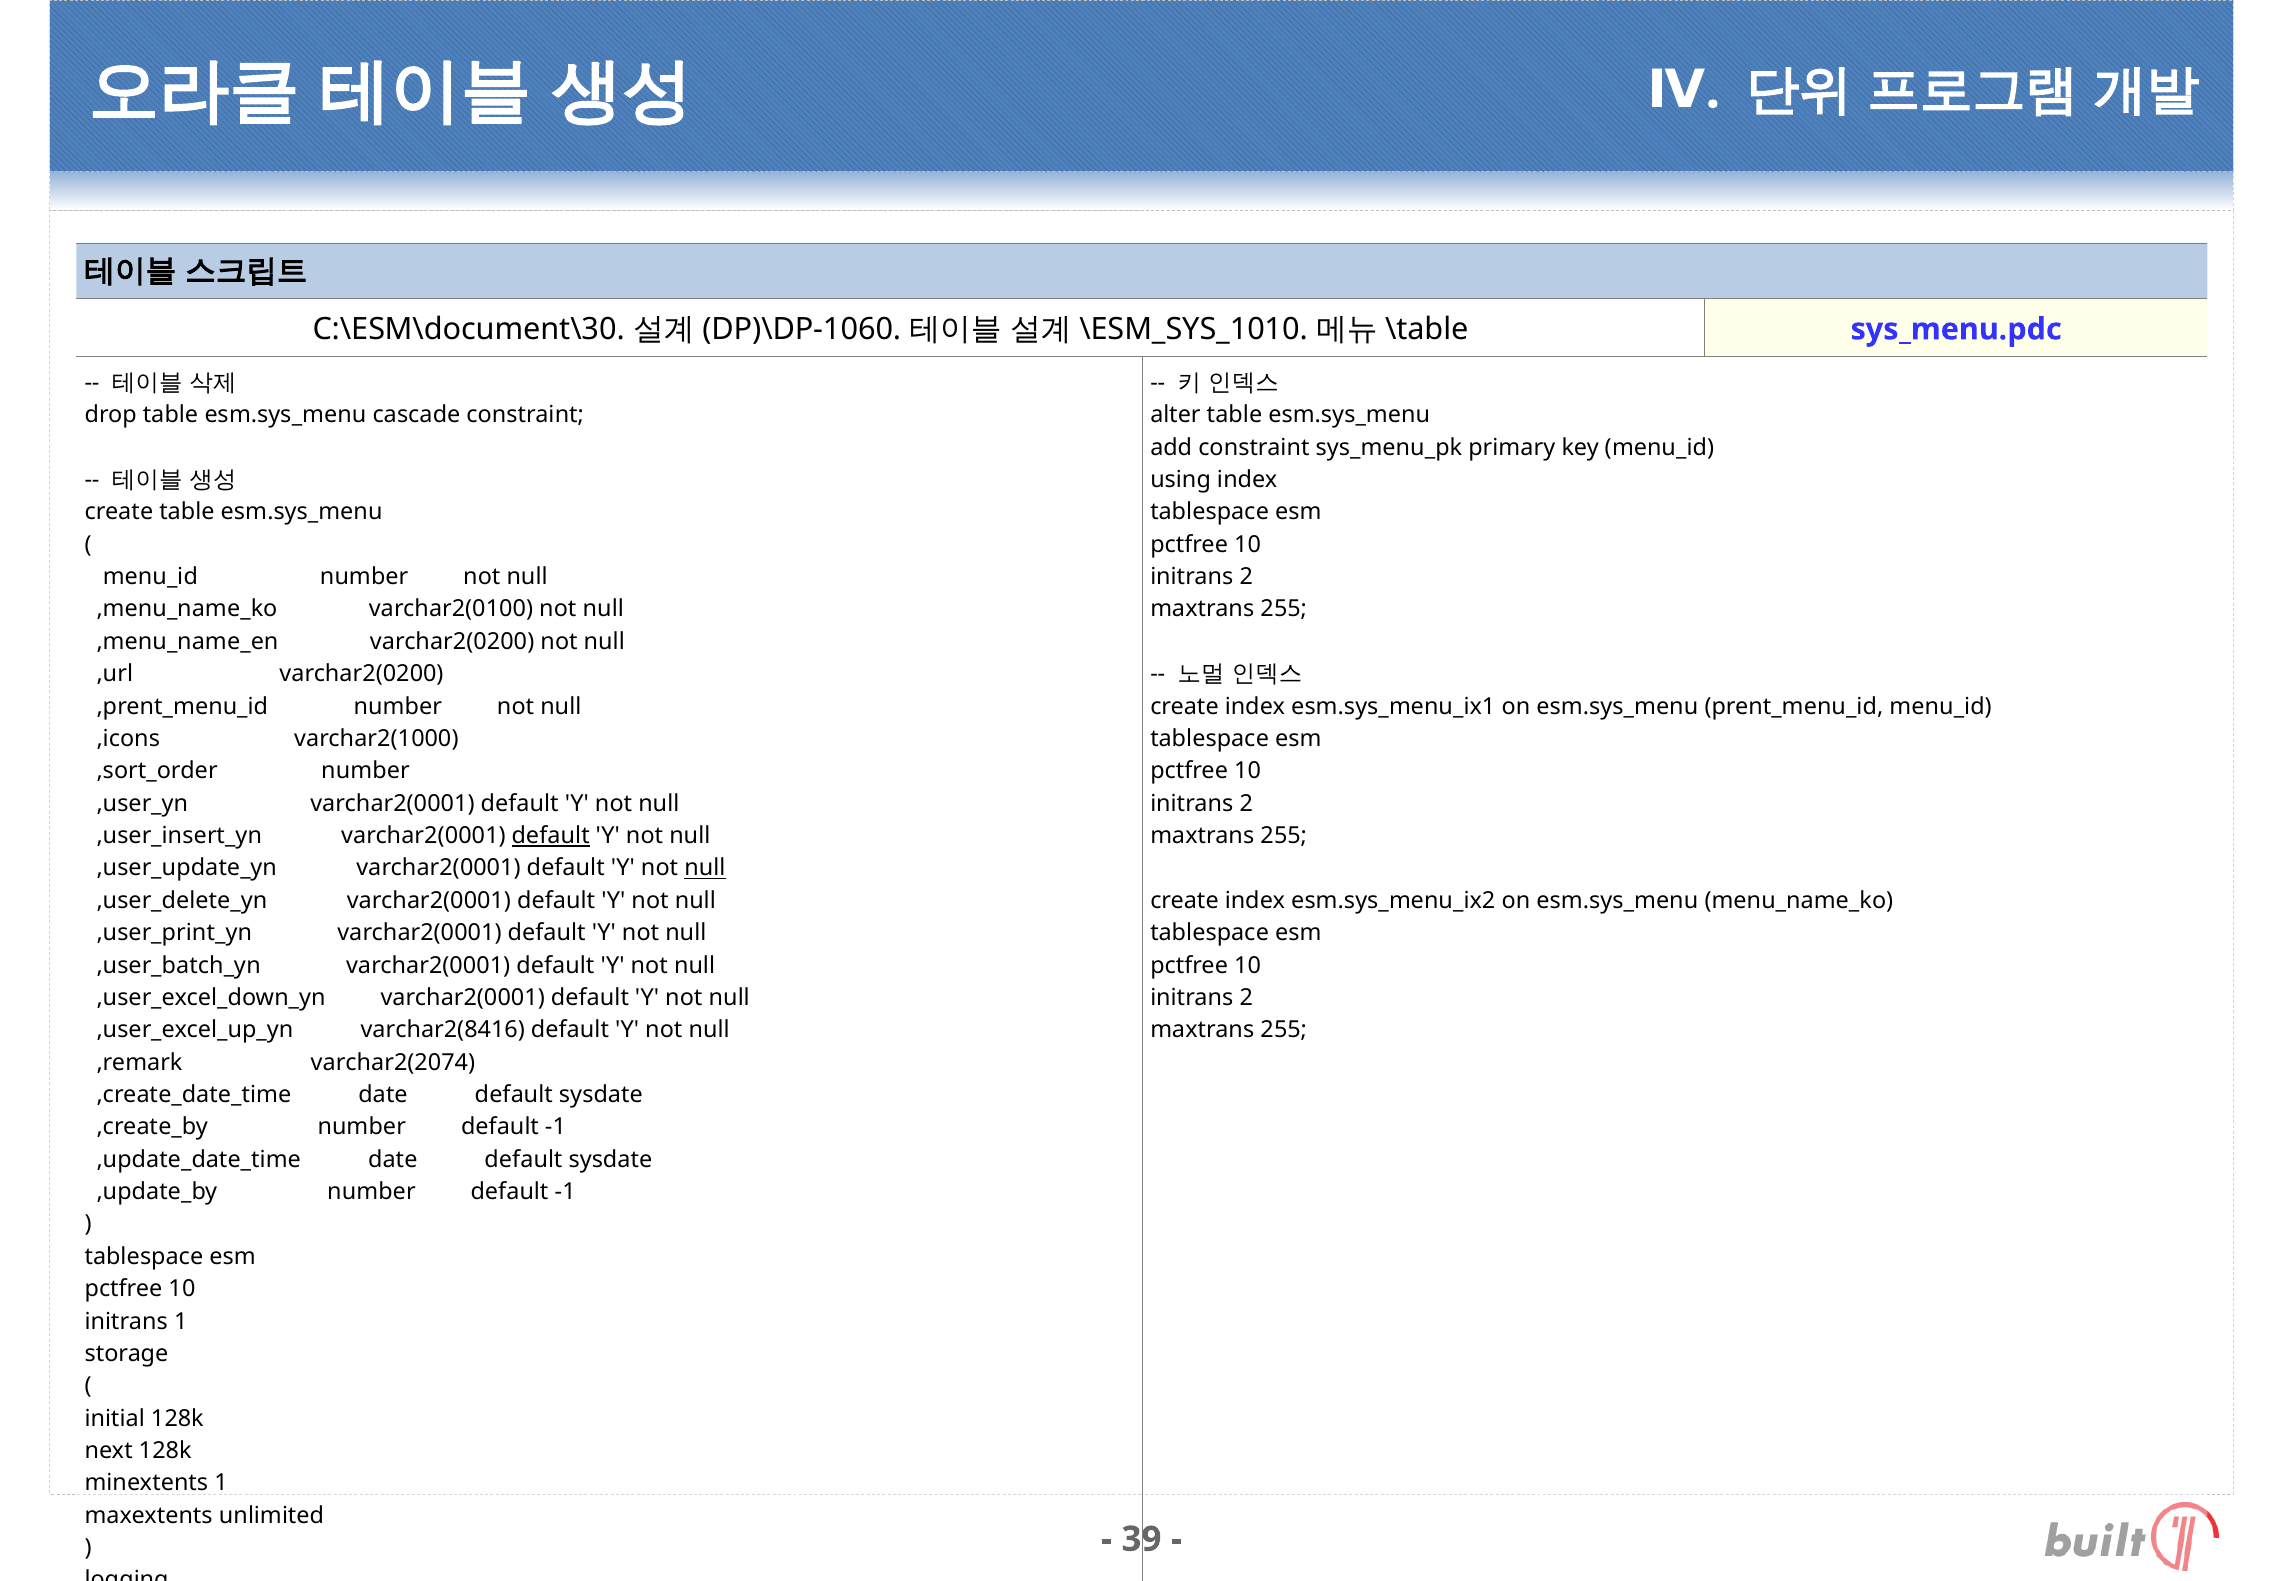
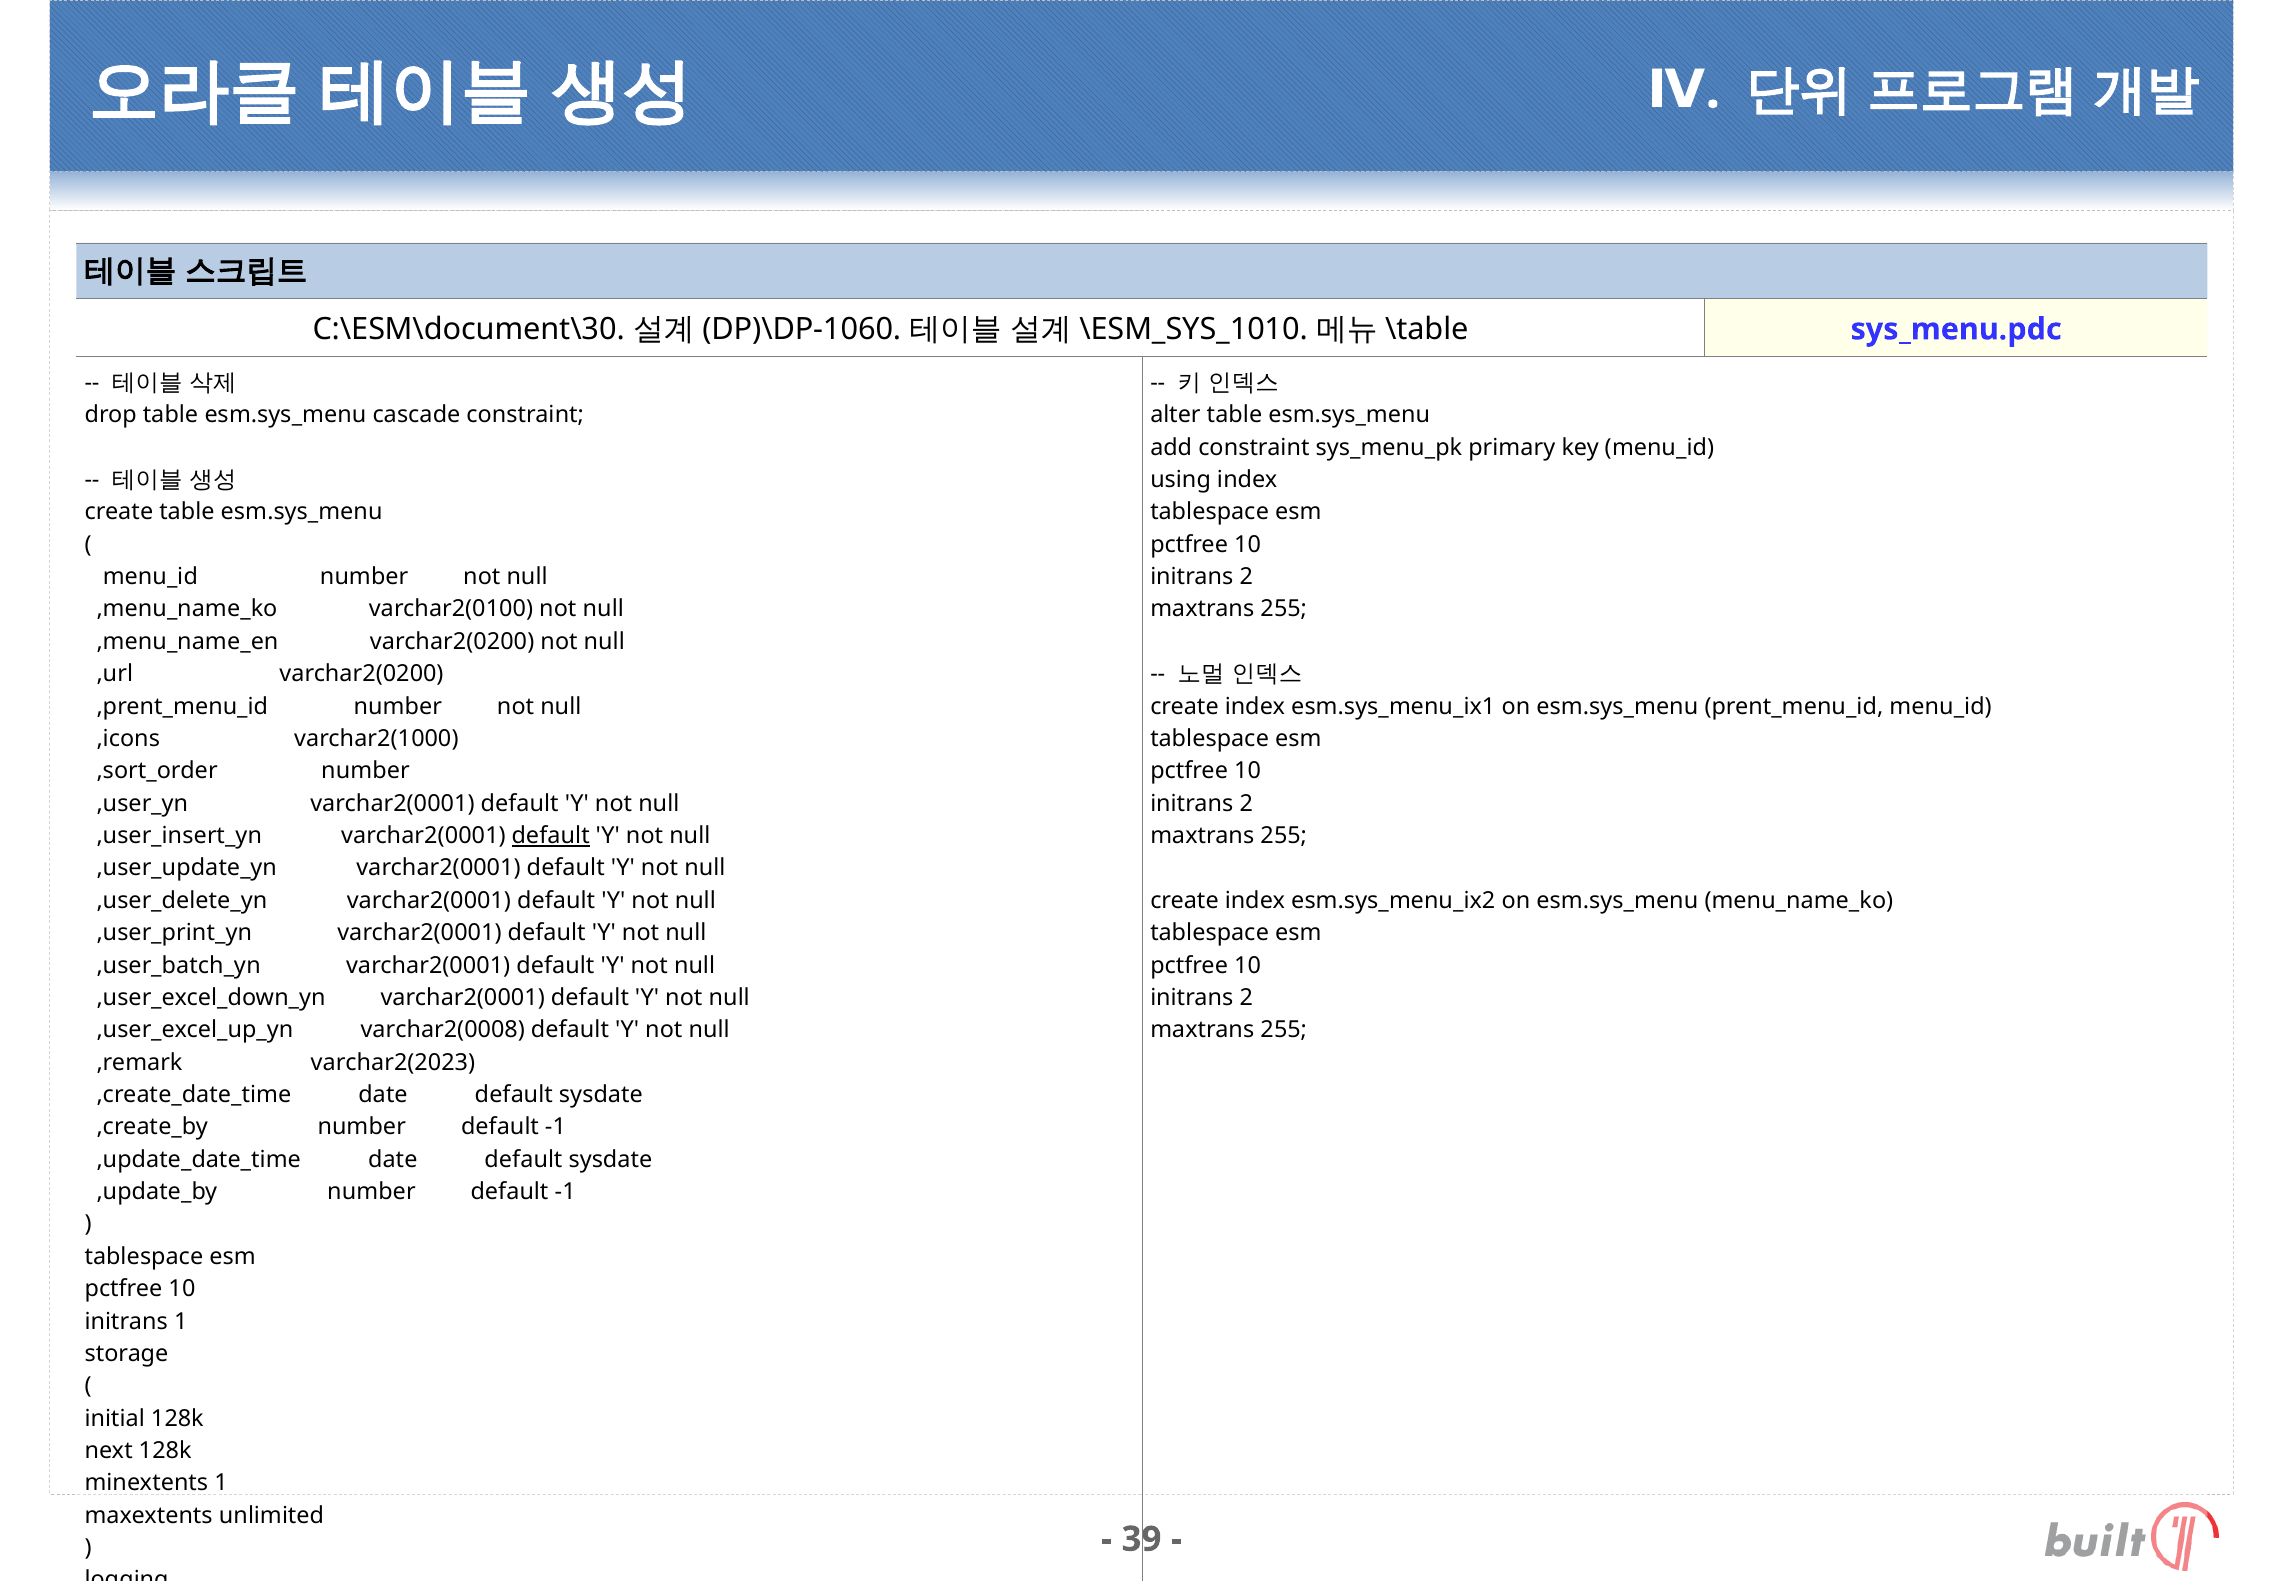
null at (705, 868) underline: present -> none
varchar2(8416: varchar2(8416 -> varchar2(0008
varchar2(2074: varchar2(2074 -> varchar2(2023
